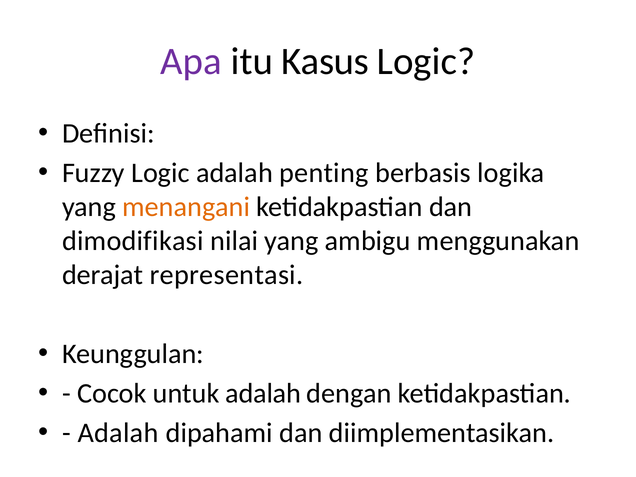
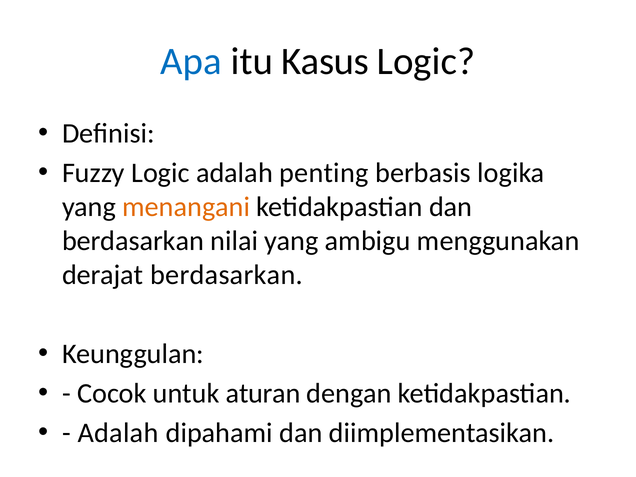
Apa colour: purple -> blue
dimodifikasi at (133, 241): dimodifikasi -> berdasarkan
derajat representasi: representasi -> berdasarkan
untuk adalah: adalah -> aturan
